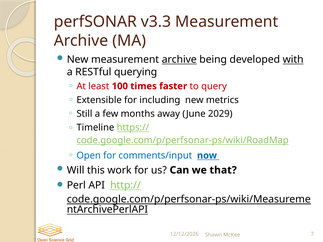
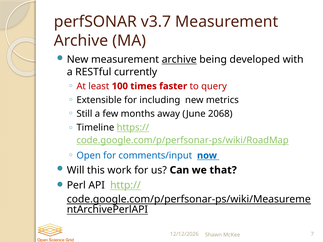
v3.3: v3.3 -> v3.7
with underline: present -> none
querying: querying -> currently
2029: 2029 -> 2068
